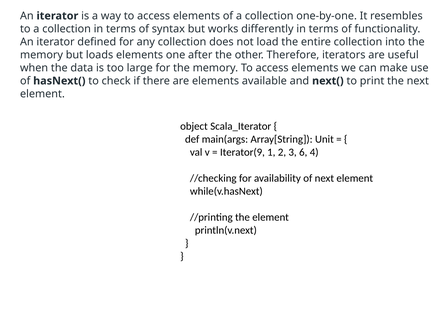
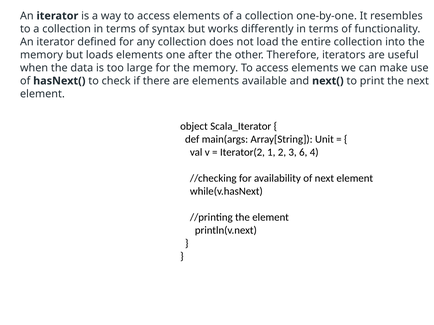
Iterator(9: Iterator(9 -> Iterator(2
